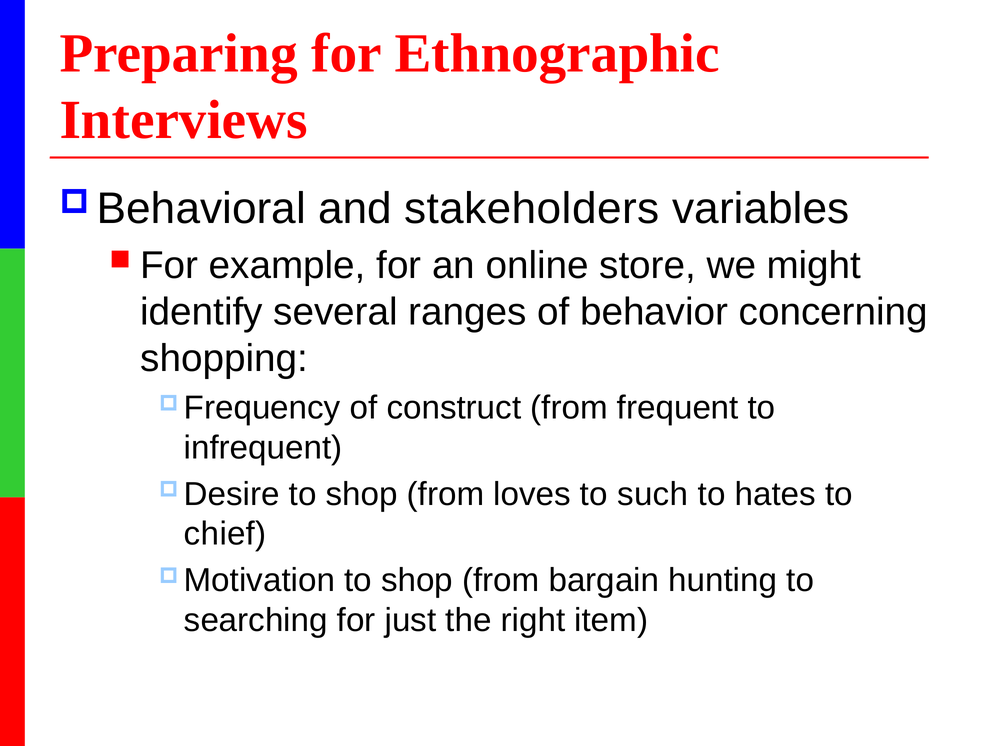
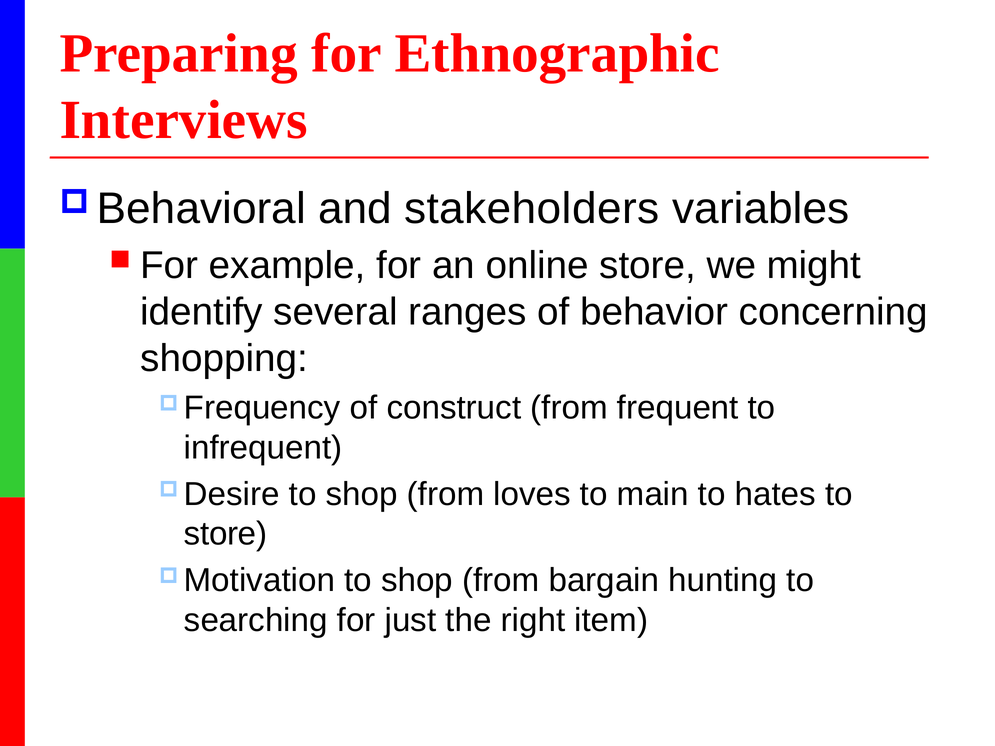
such: such -> main
chief at (225, 534): chief -> store
